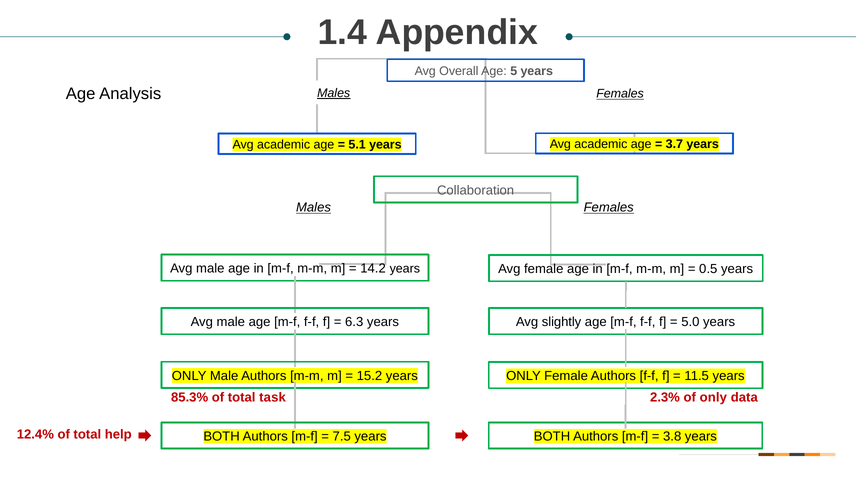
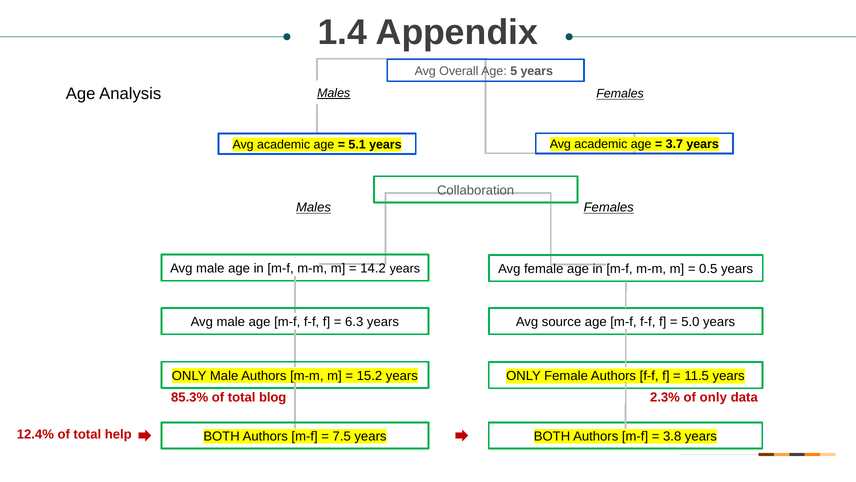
slightly: slightly -> source
task: task -> blog
